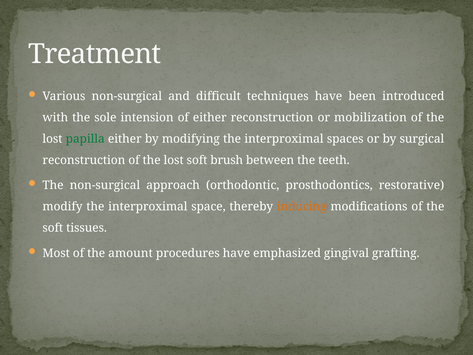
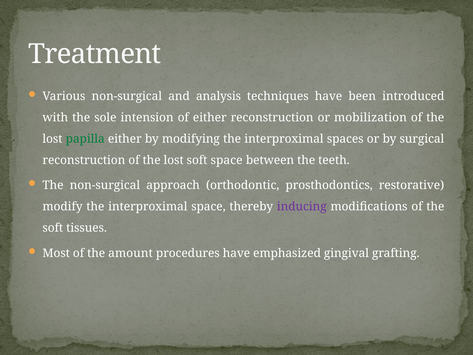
difficult: difficult -> analysis
soft brush: brush -> space
inducing colour: orange -> purple
